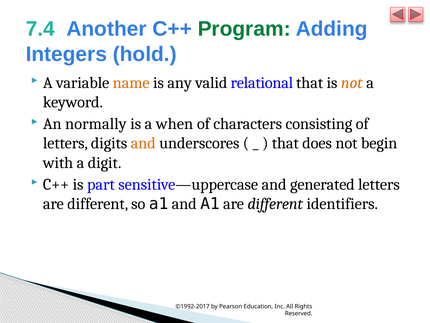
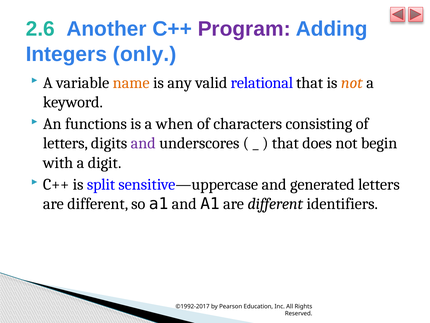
7.4: 7.4 -> 2.6
Program colour: green -> purple
hold: hold -> only
normally: normally -> functions
and at (143, 143) colour: orange -> purple
part: part -> split
